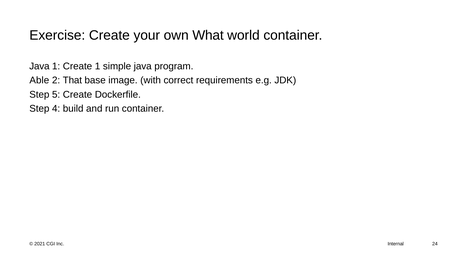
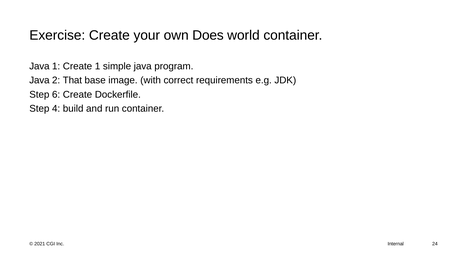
What: What -> Does
Able at (39, 80): Able -> Java
5: 5 -> 6
